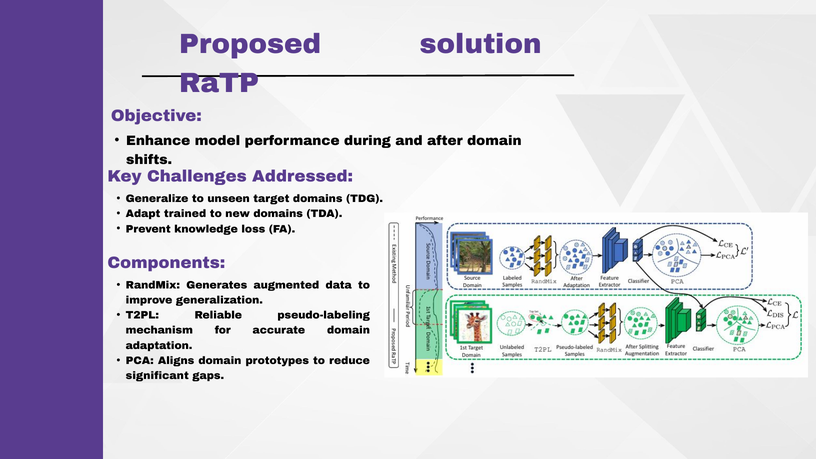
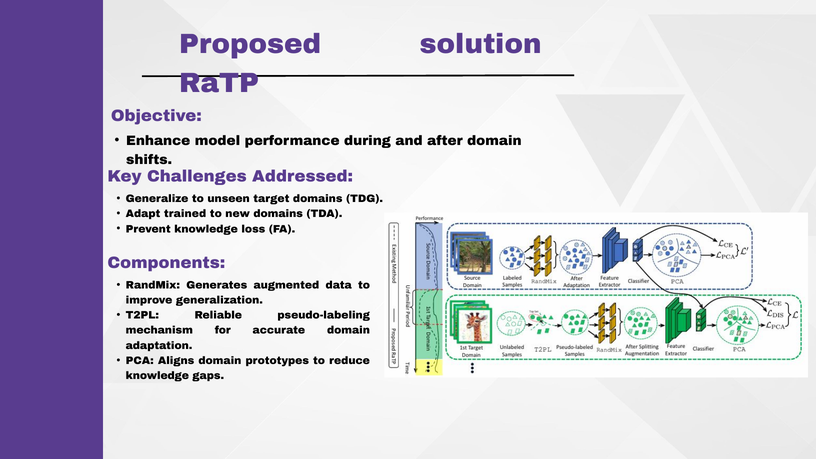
significant at (157, 376): significant -> knowledge
